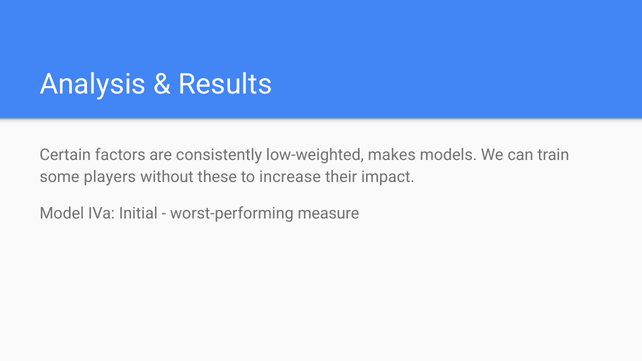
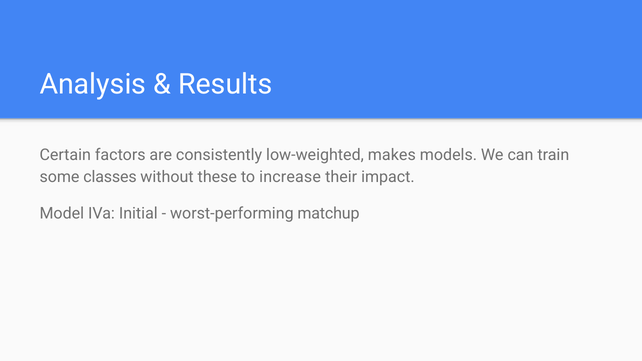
players: players -> classes
measure: measure -> matchup
